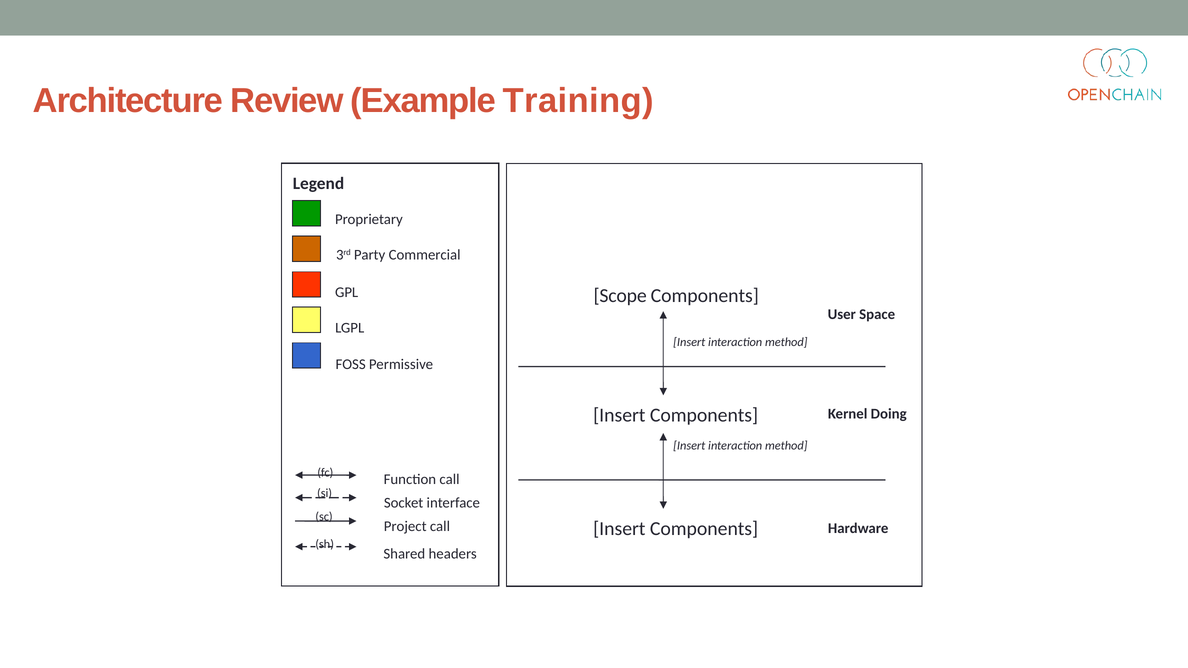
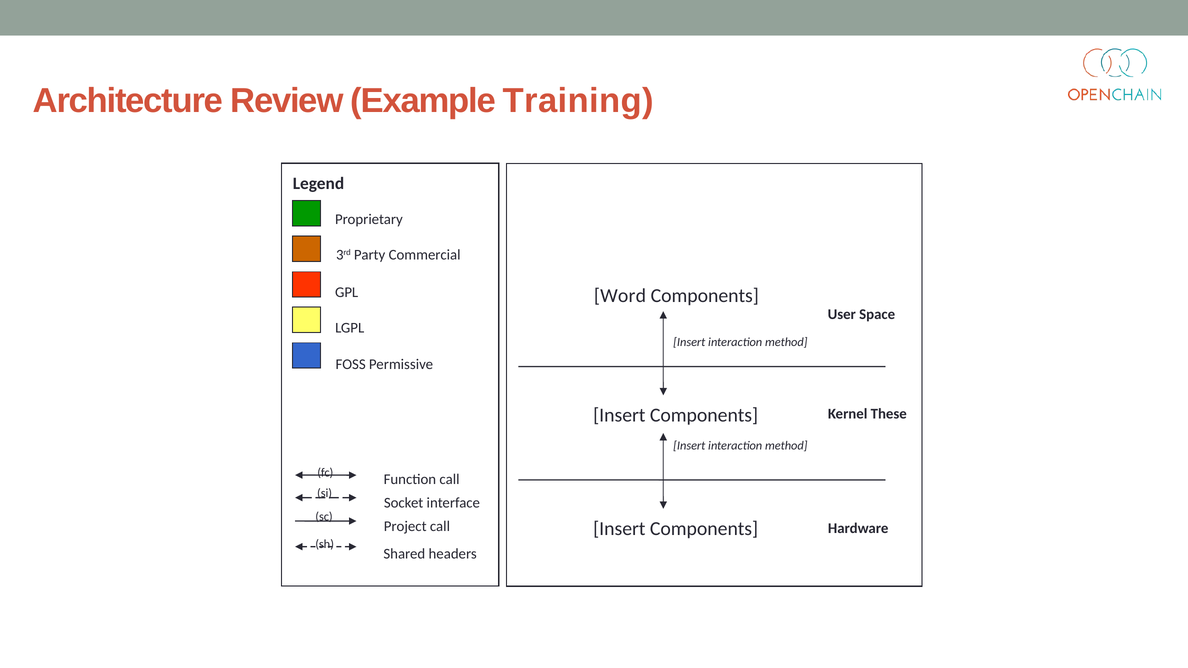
Scope: Scope -> Word
Doing: Doing -> These
